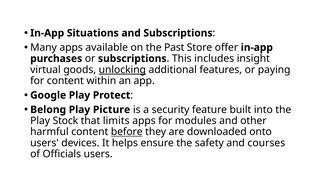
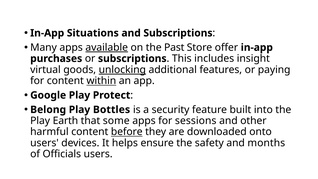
available underline: none -> present
within underline: none -> present
Picture: Picture -> Bottles
Stock: Stock -> Earth
limits: limits -> some
modules: modules -> sessions
courses: courses -> months
